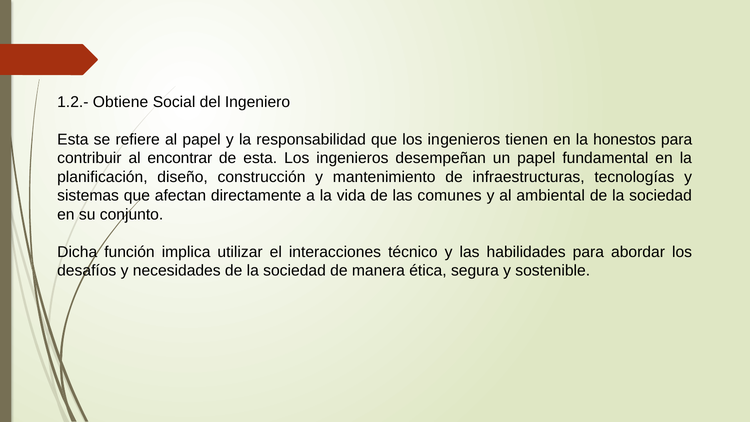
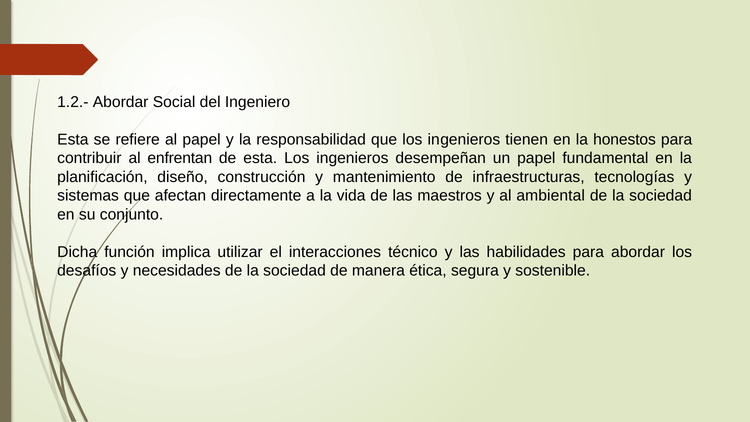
1.2.- Obtiene: Obtiene -> Abordar
encontrar: encontrar -> enfrentan
comunes: comunes -> maestros
